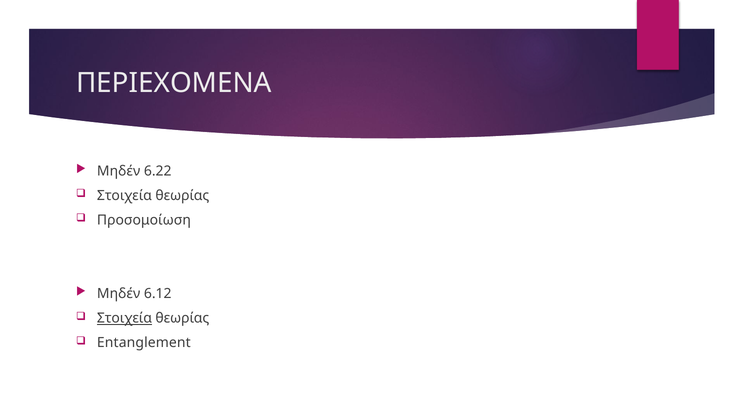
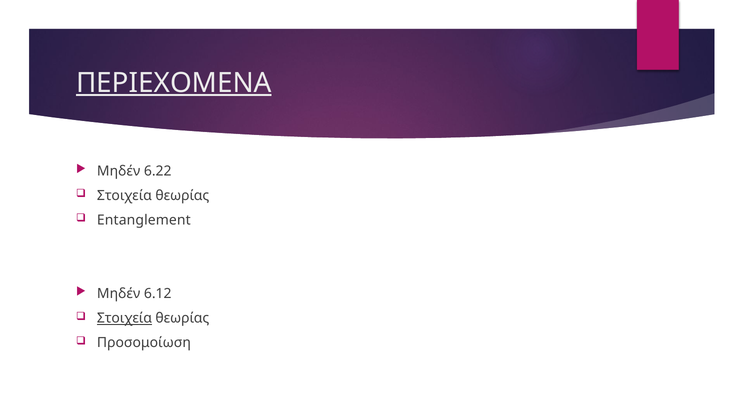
ΠΕΡΙΕΧΟΜΕΝΑ underline: none -> present
Προσομοίωση: Προσομοίωση -> Entanglement
Entanglement: Entanglement -> Προσομοίωση
